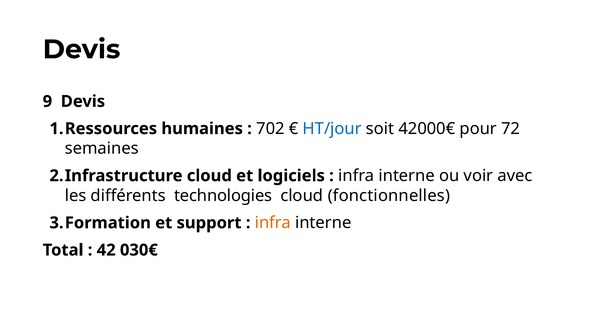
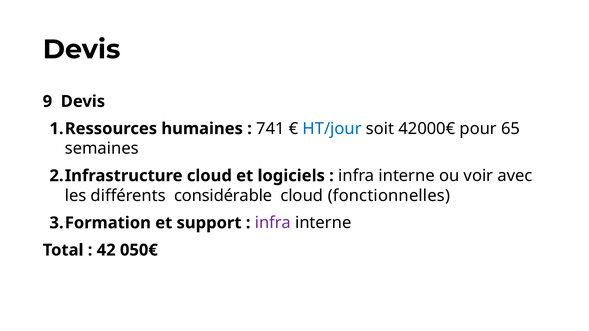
702: 702 -> 741
72: 72 -> 65
technologies: technologies -> considérable
infra at (273, 223) colour: orange -> purple
030€: 030€ -> 050€
